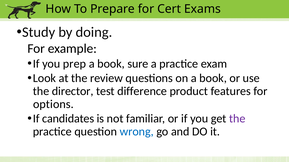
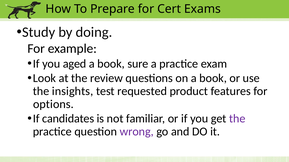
prep: prep -> aged
director: director -> insights
difference: difference -> requested
wrong colour: blue -> purple
